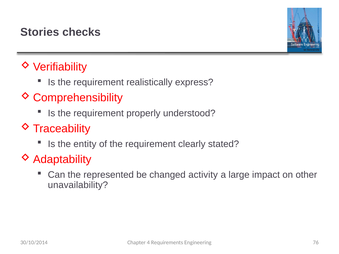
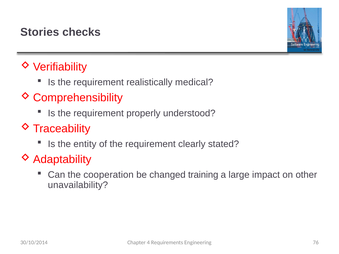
express: express -> medical
represented: represented -> cooperation
activity: activity -> training
